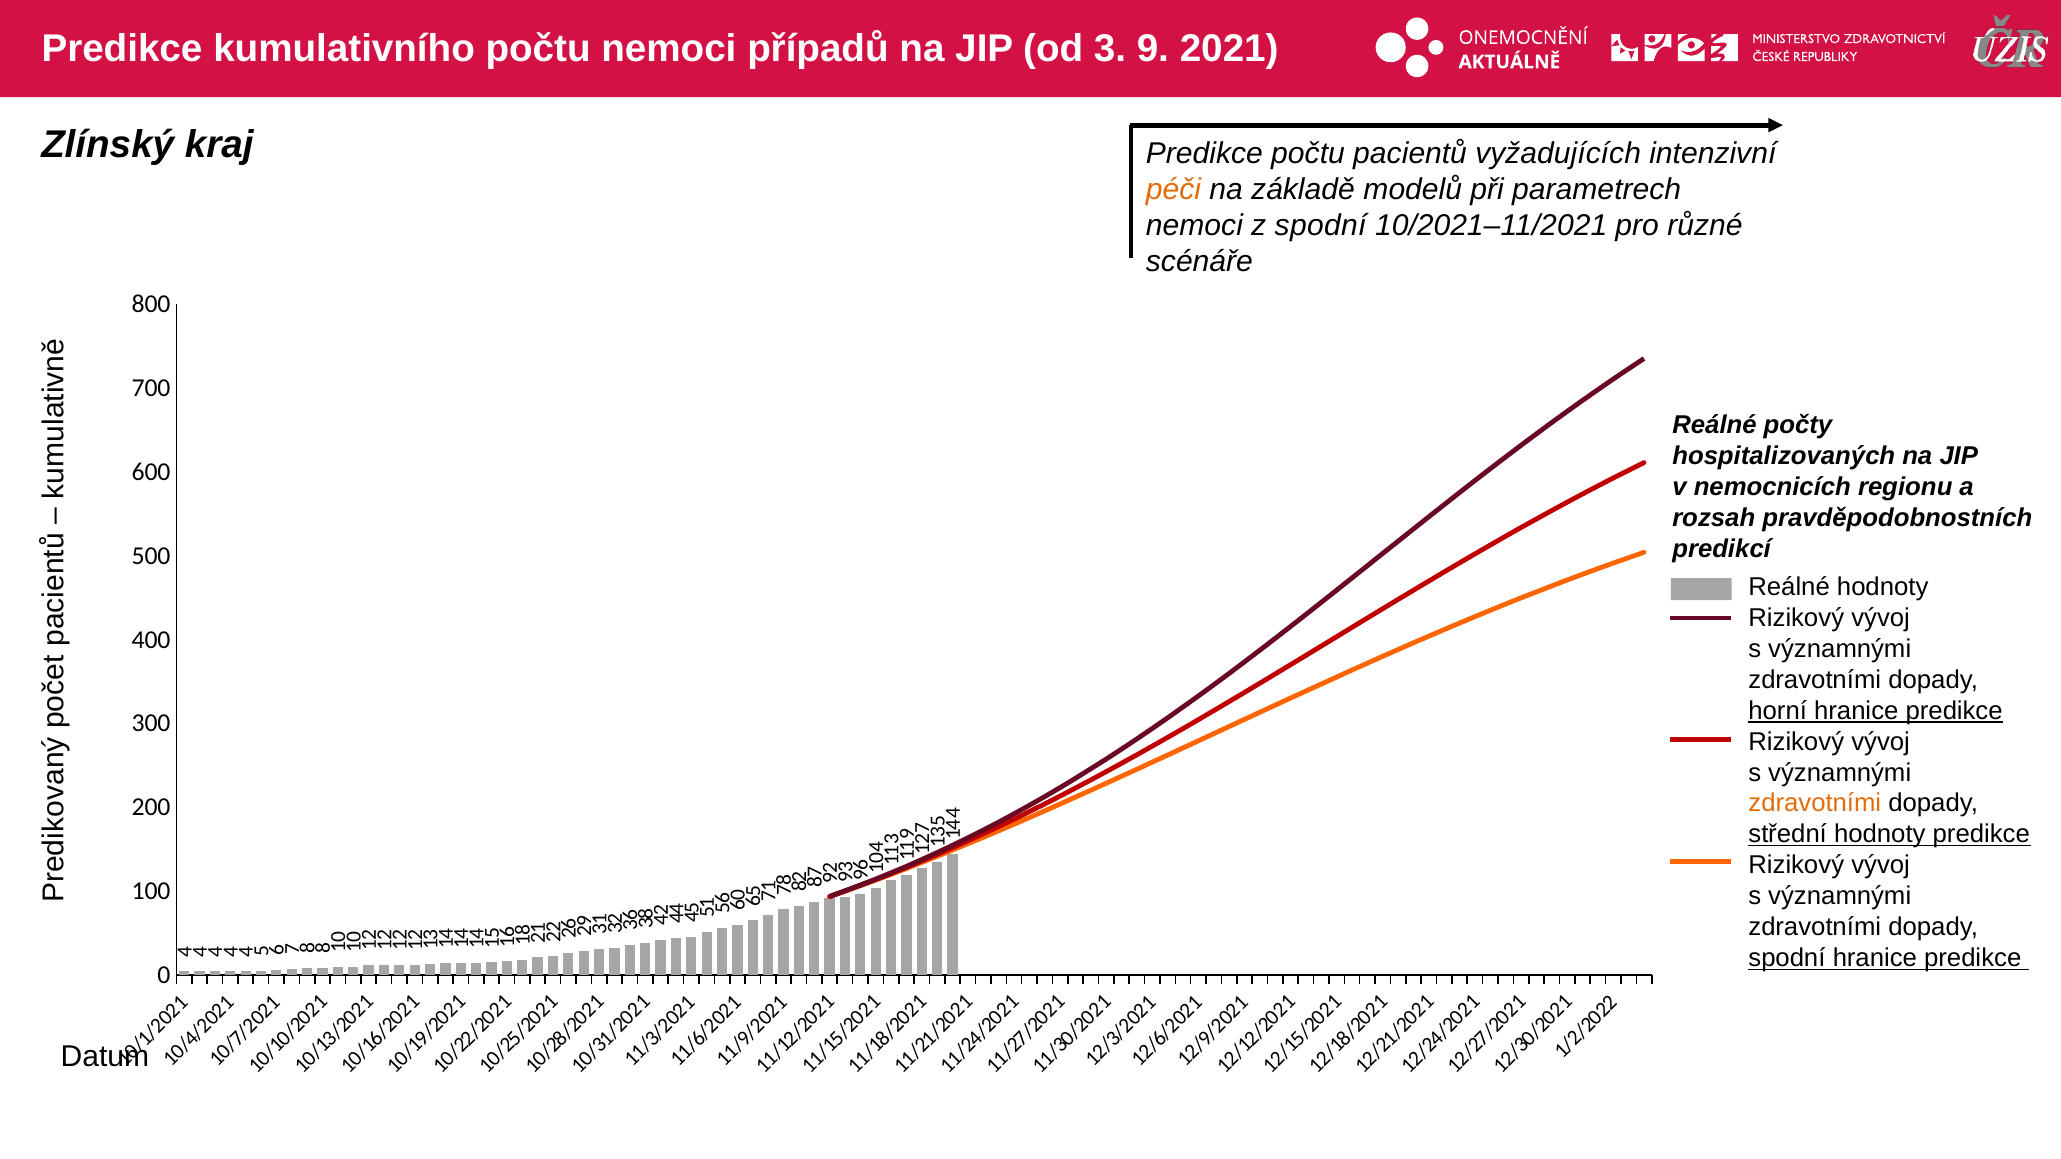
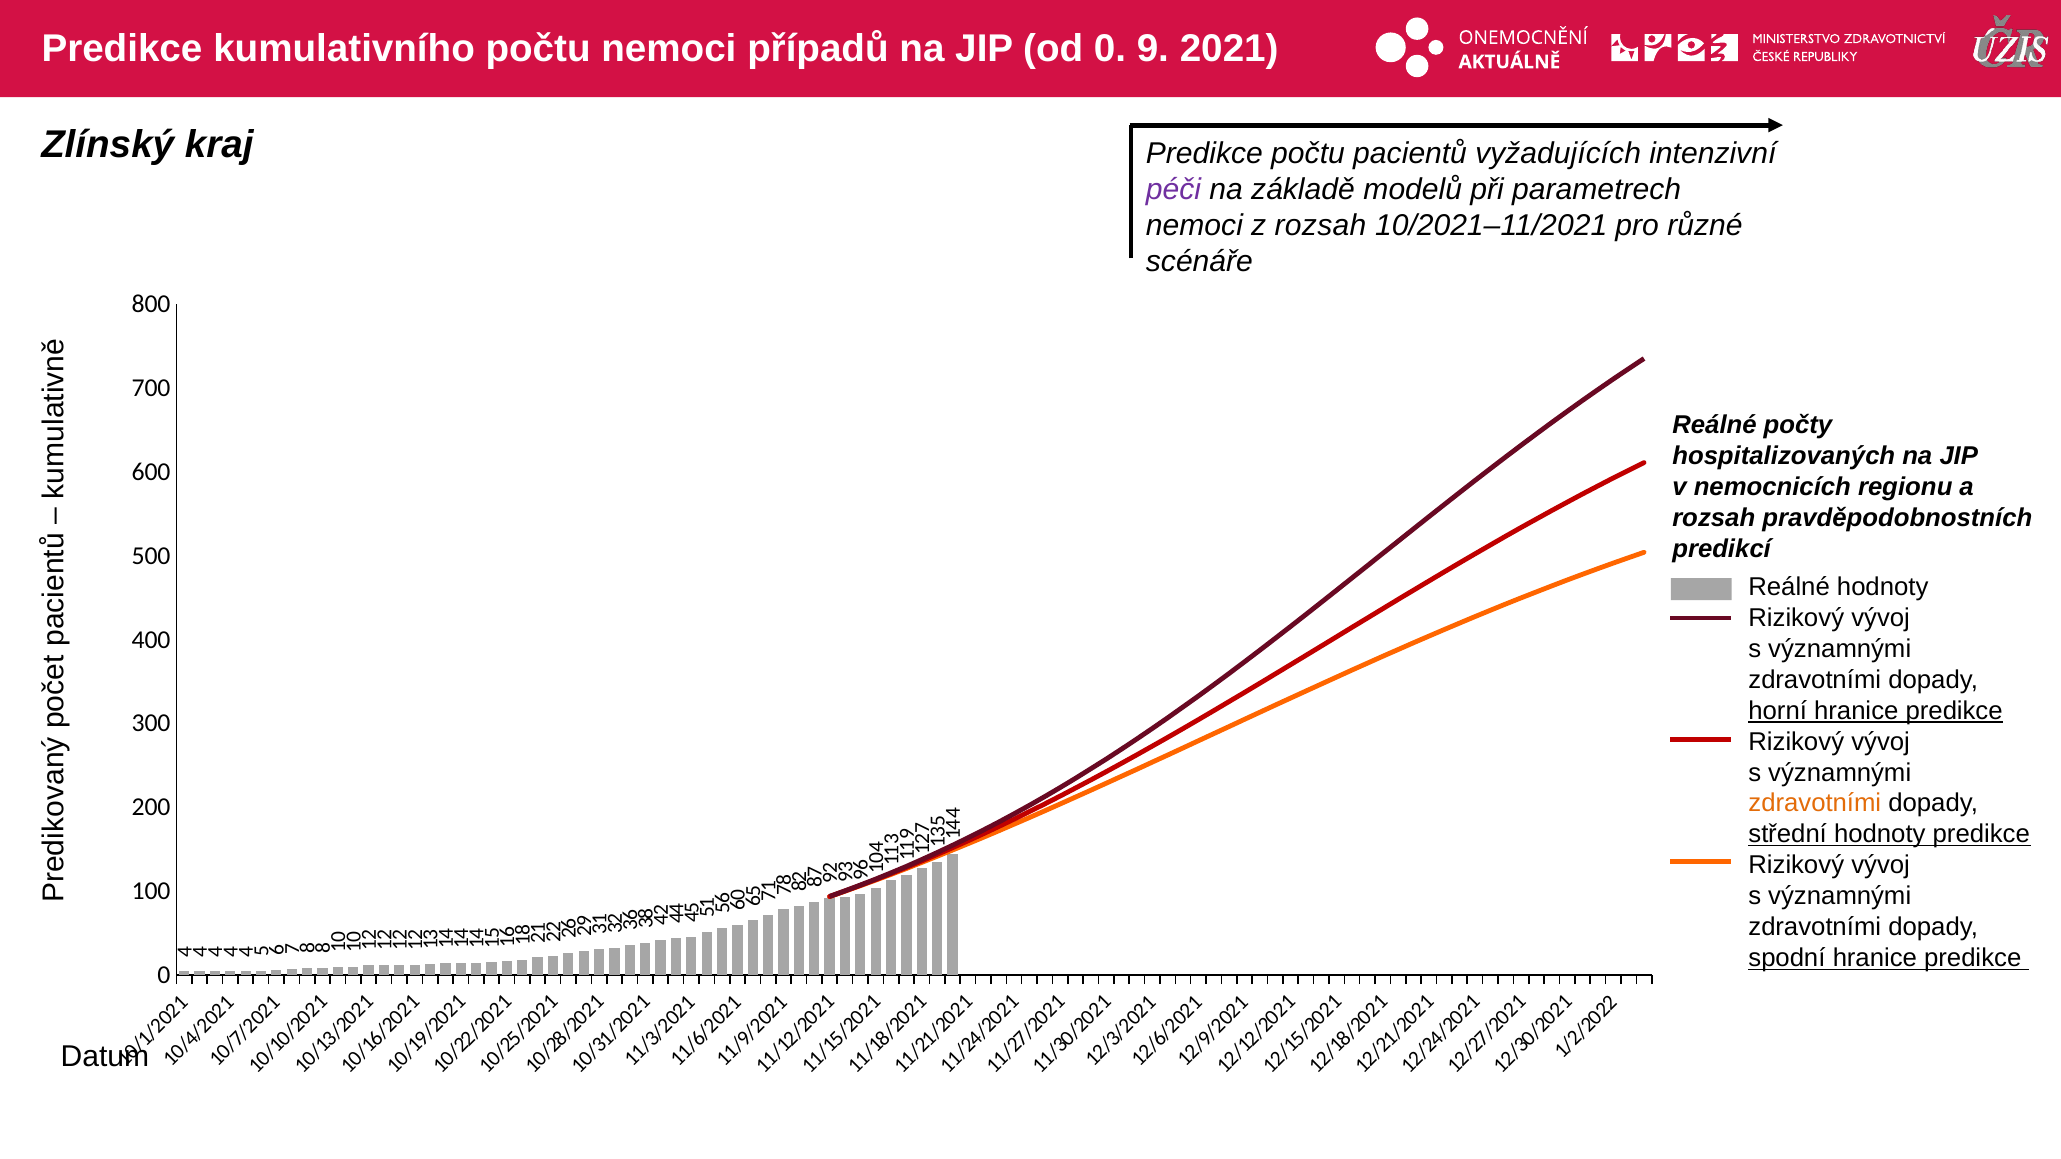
od 3: 3 -> 0
péči colour: orange -> purple
z spodní: spodní -> rozsah
